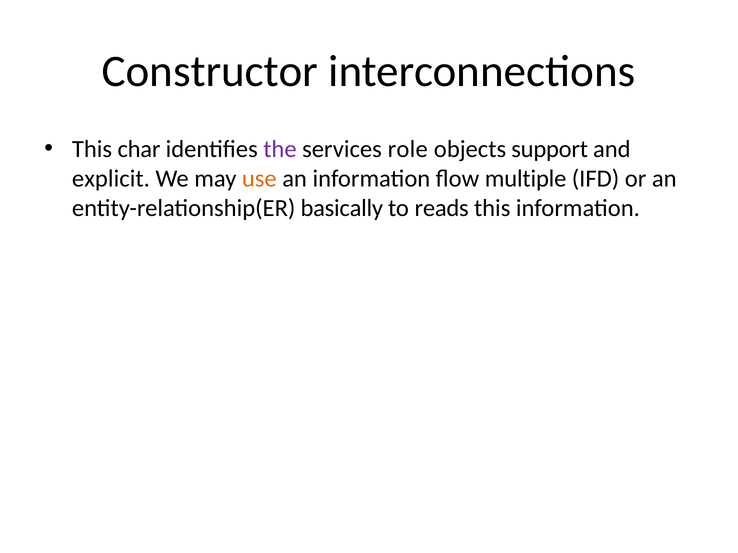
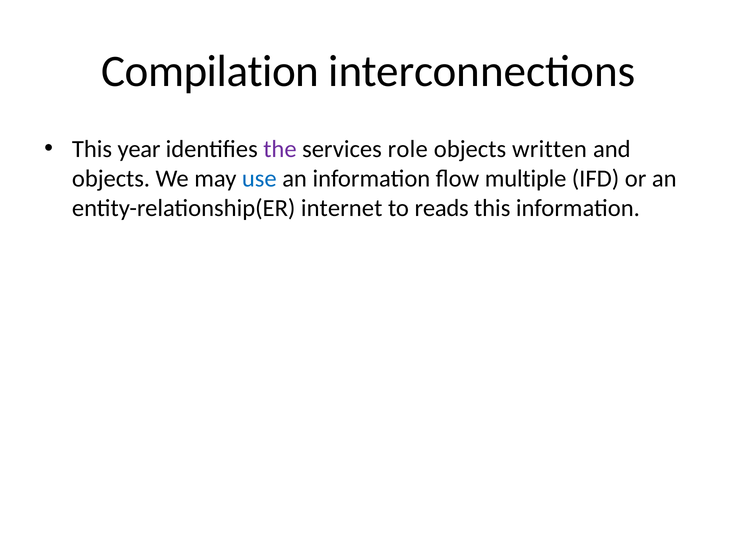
Constructor: Constructor -> Compilation
char: char -> year
support: support -> written
explicit at (111, 179): explicit -> objects
use colour: orange -> blue
basically: basically -> internet
